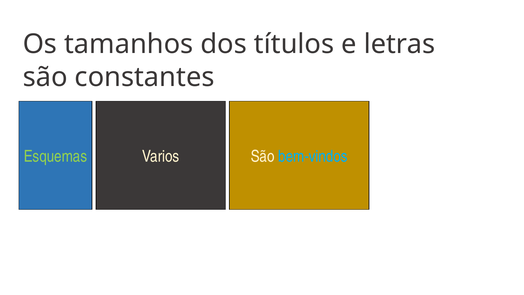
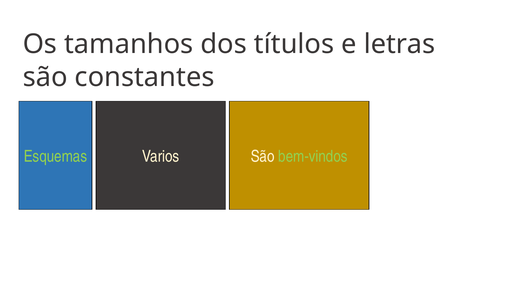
bem-vindos colour: light blue -> light green
